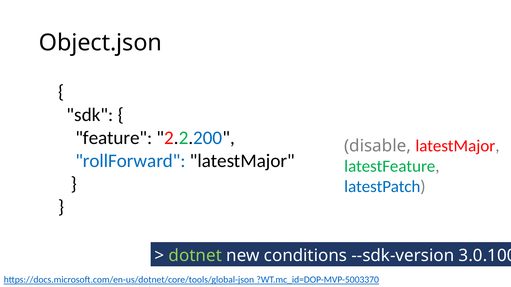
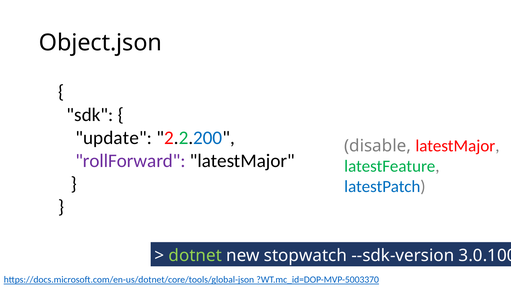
feature: feature -> update
rollForward colour: blue -> purple
conditions: conditions -> stopwatch
